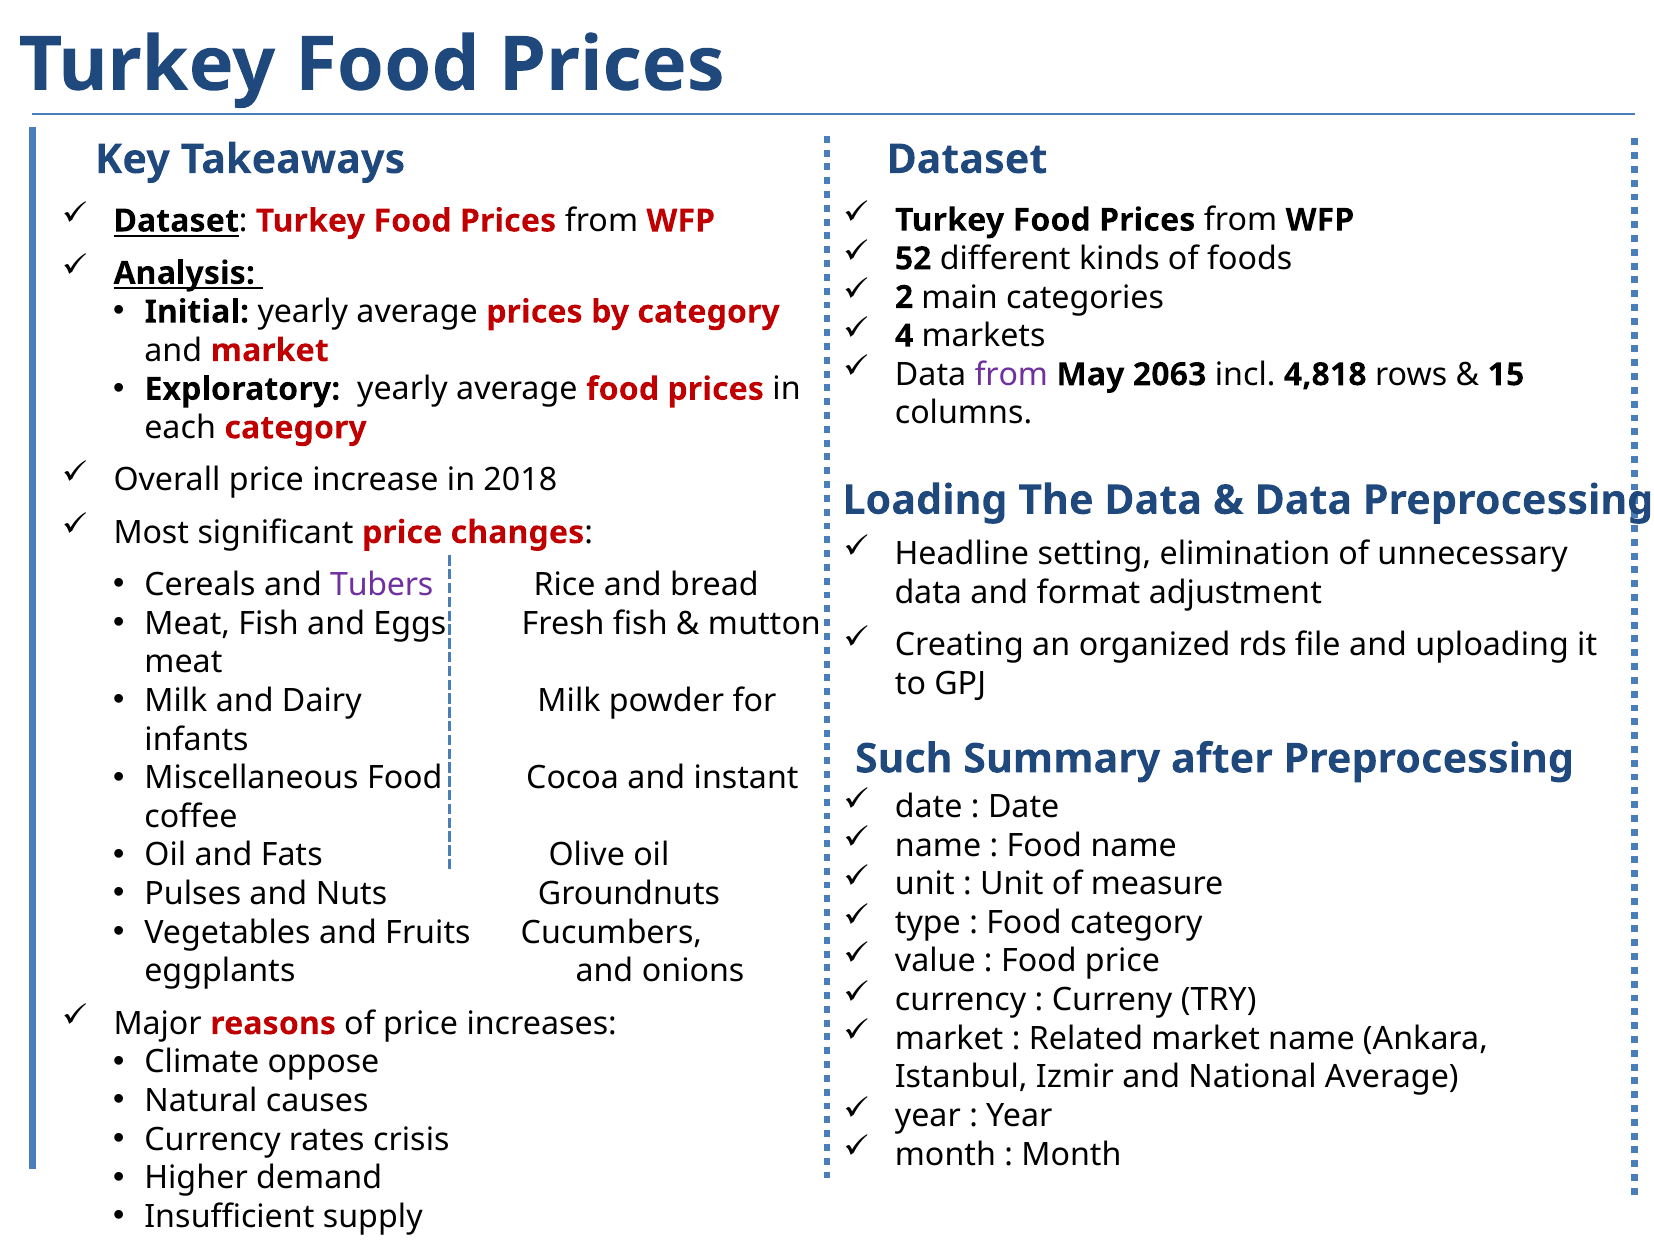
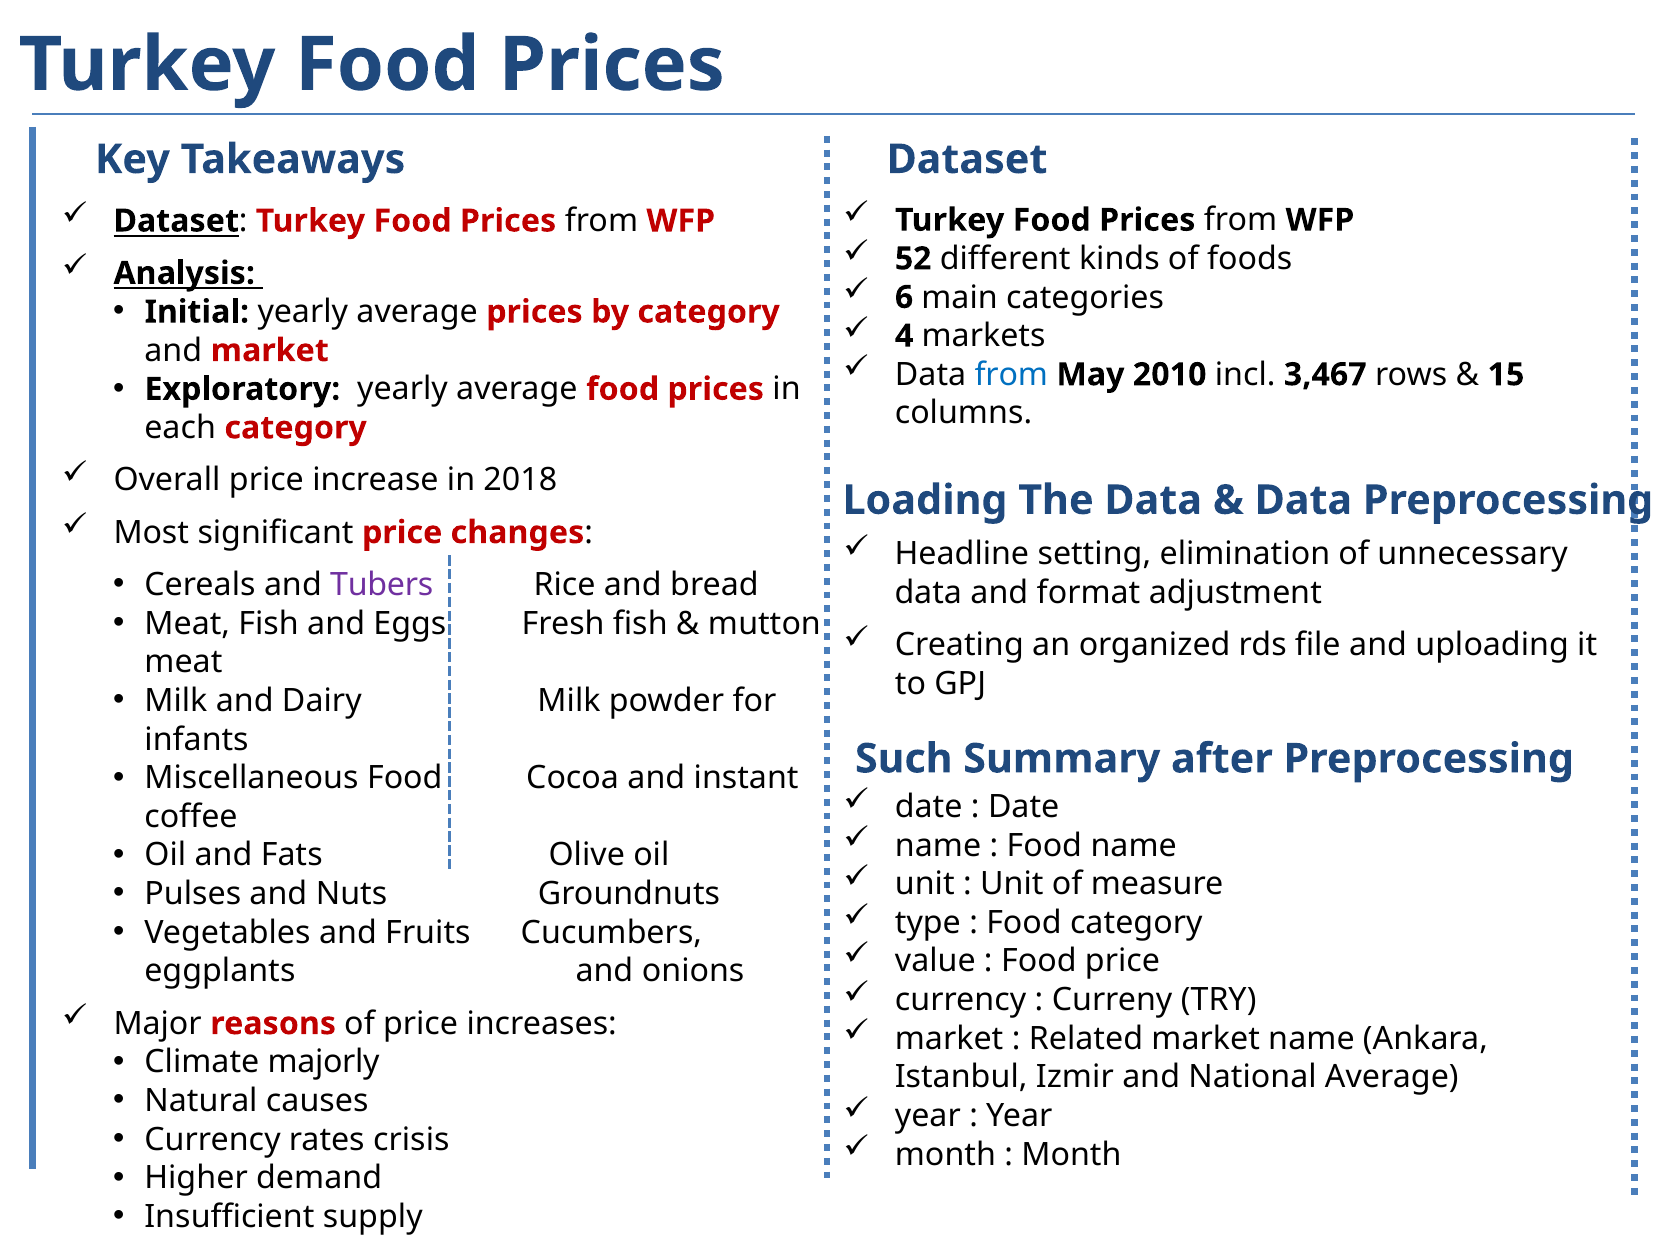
2: 2 -> 6
from at (1011, 374) colour: purple -> blue
2063: 2063 -> 2010
4,818: 4,818 -> 3,467
oppose: oppose -> majorly
